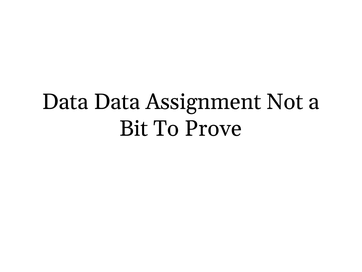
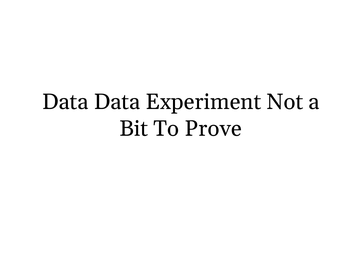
Assignment: Assignment -> Experiment
